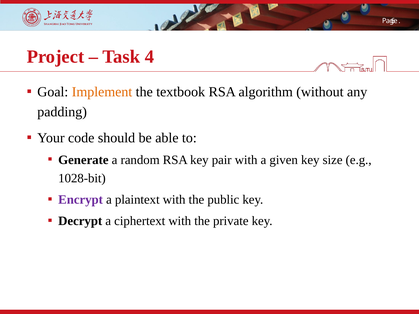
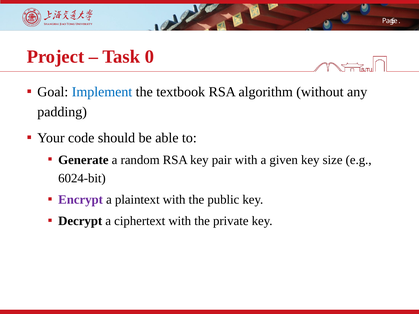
4: 4 -> 0
Implement colour: orange -> blue
1028-bit: 1028-bit -> 6024-bit
